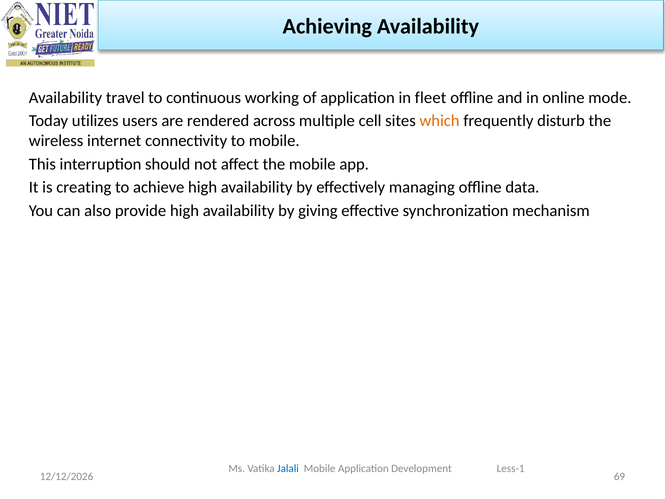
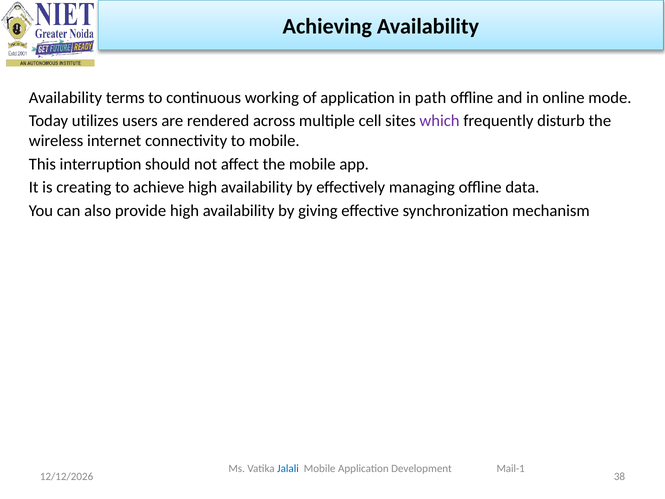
travel: travel -> terms
fleet: fleet -> path
which colour: orange -> purple
Less-1: Less-1 -> Mail-1
69: 69 -> 38
